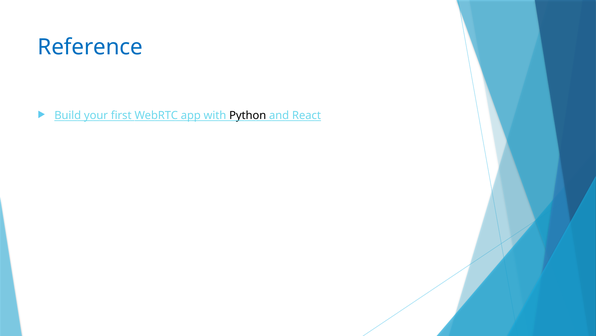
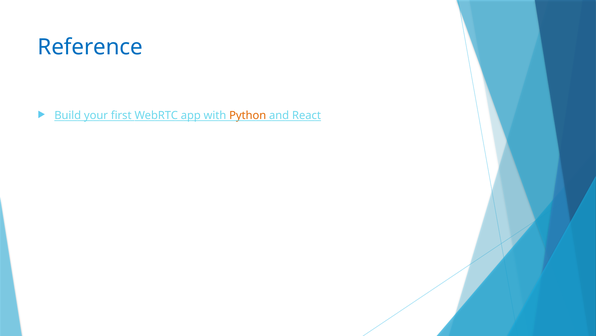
Python colour: black -> orange
